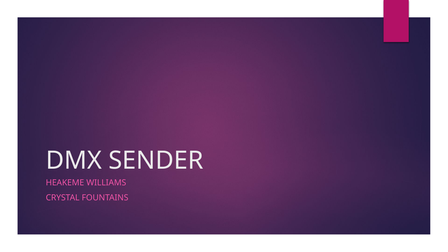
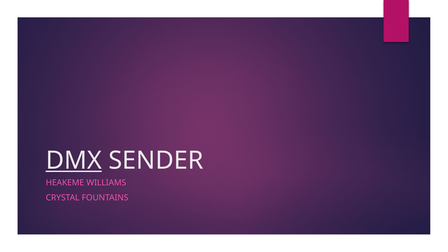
DMX underline: none -> present
